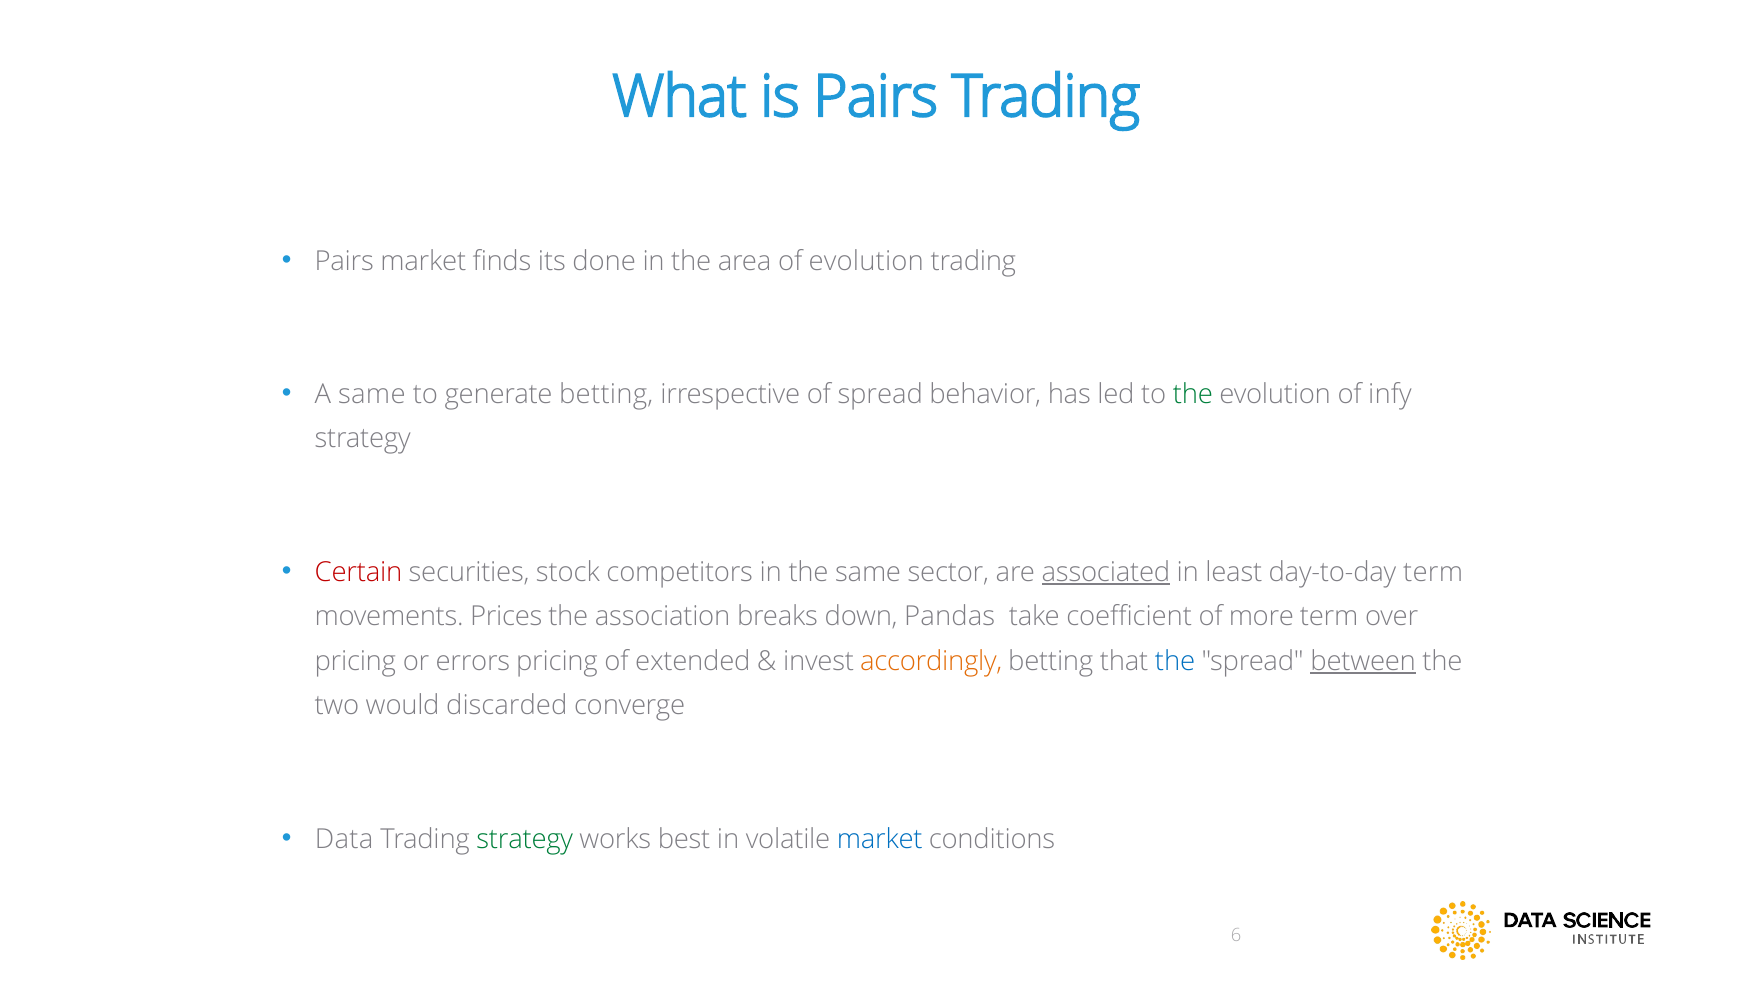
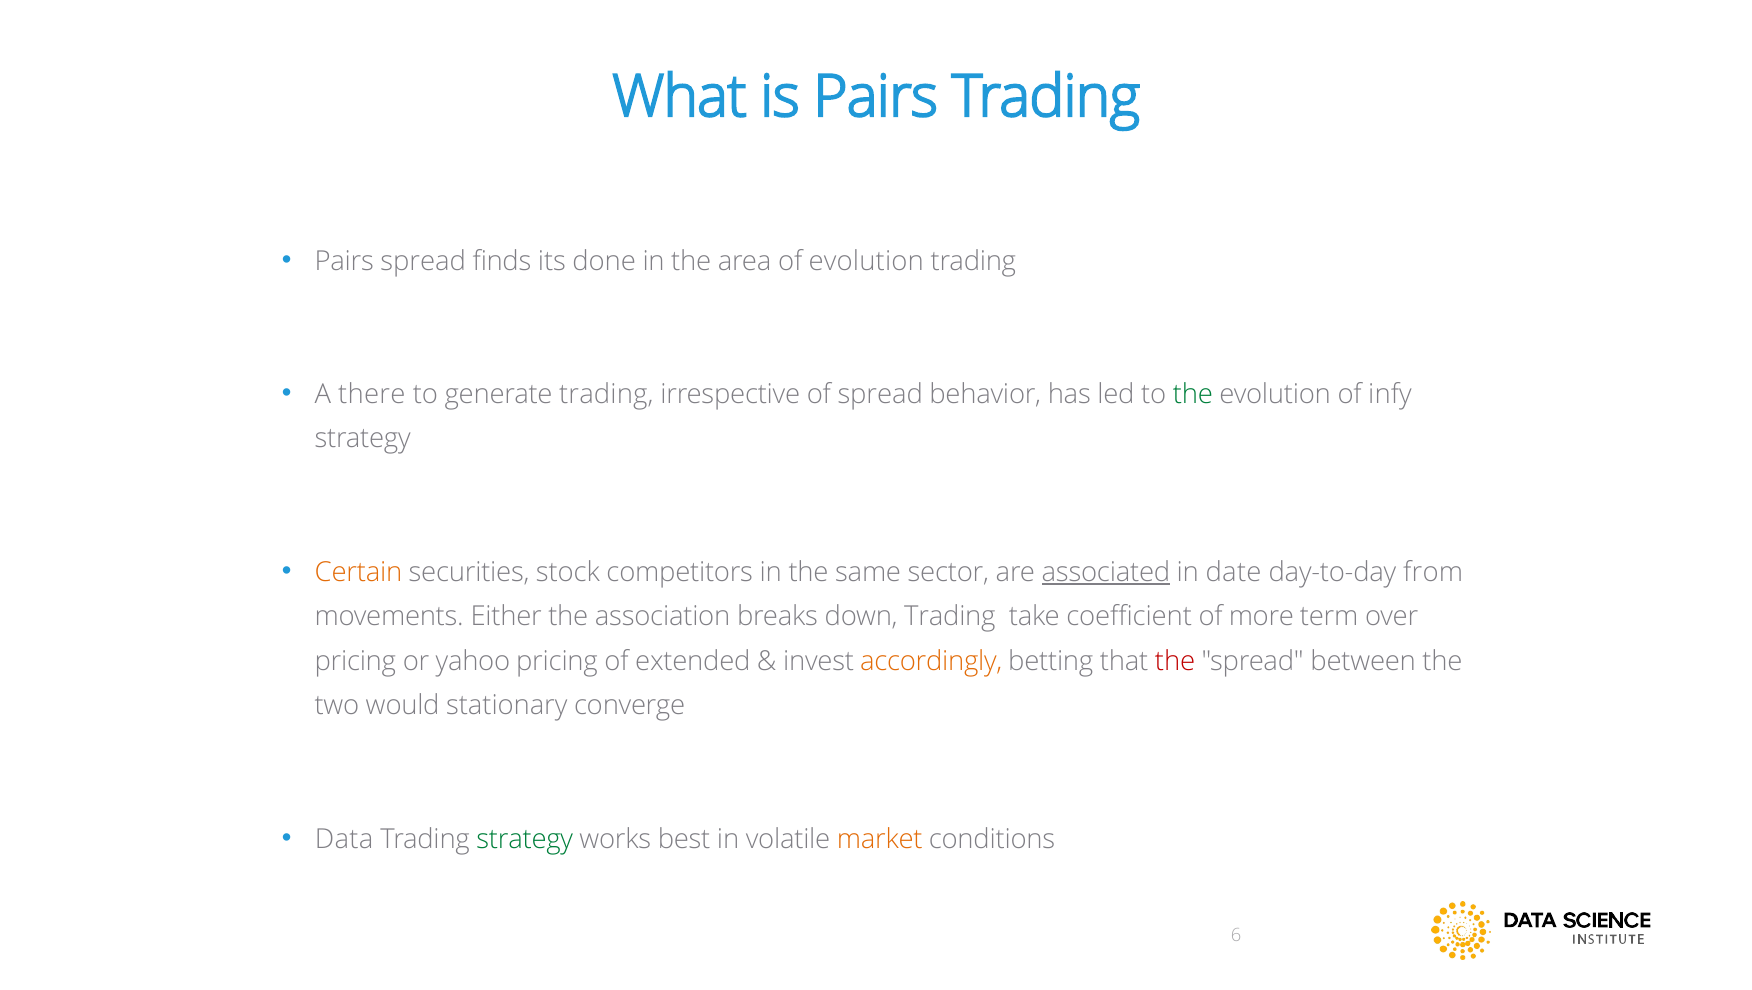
Pairs market: market -> spread
A same: same -> there
generate betting: betting -> trading
Certain colour: red -> orange
least: least -> date
day-to-day term: term -> from
Prices: Prices -> Either
down Pandas: Pandas -> Trading
errors: errors -> yahoo
the at (1175, 661) colour: blue -> red
between underline: present -> none
discarded: discarded -> stationary
market at (880, 839) colour: blue -> orange
